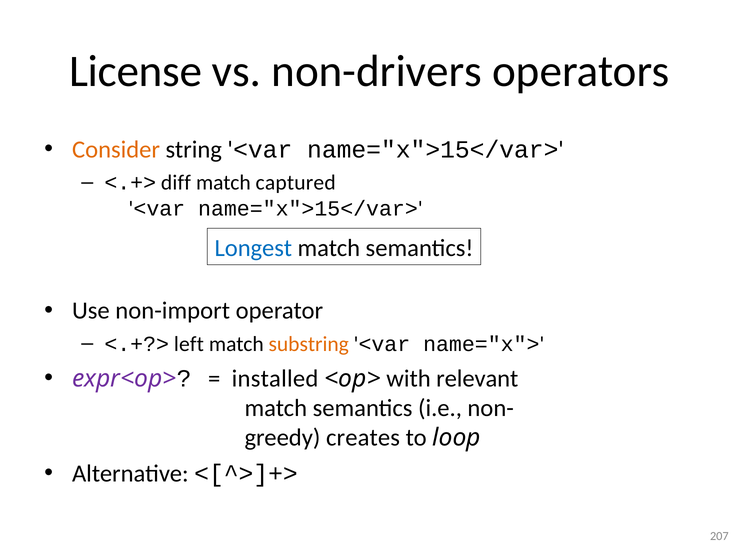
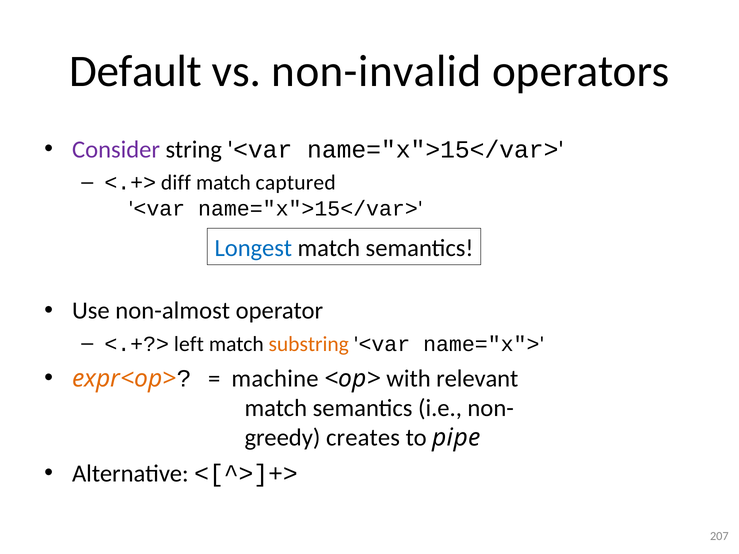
License: License -> Default
non-drivers: non-drivers -> non-invalid
Consider colour: orange -> purple
non-import: non-import -> non-almost
expr<op> colour: purple -> orange
installed: installed -> machine
loop: loop -> pipe
